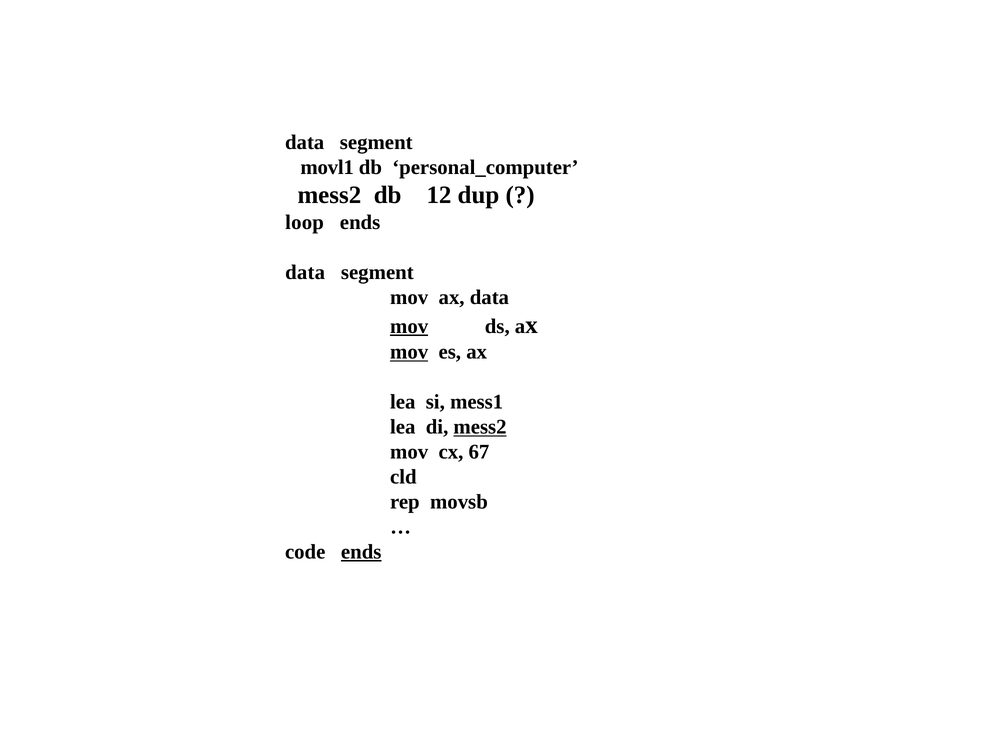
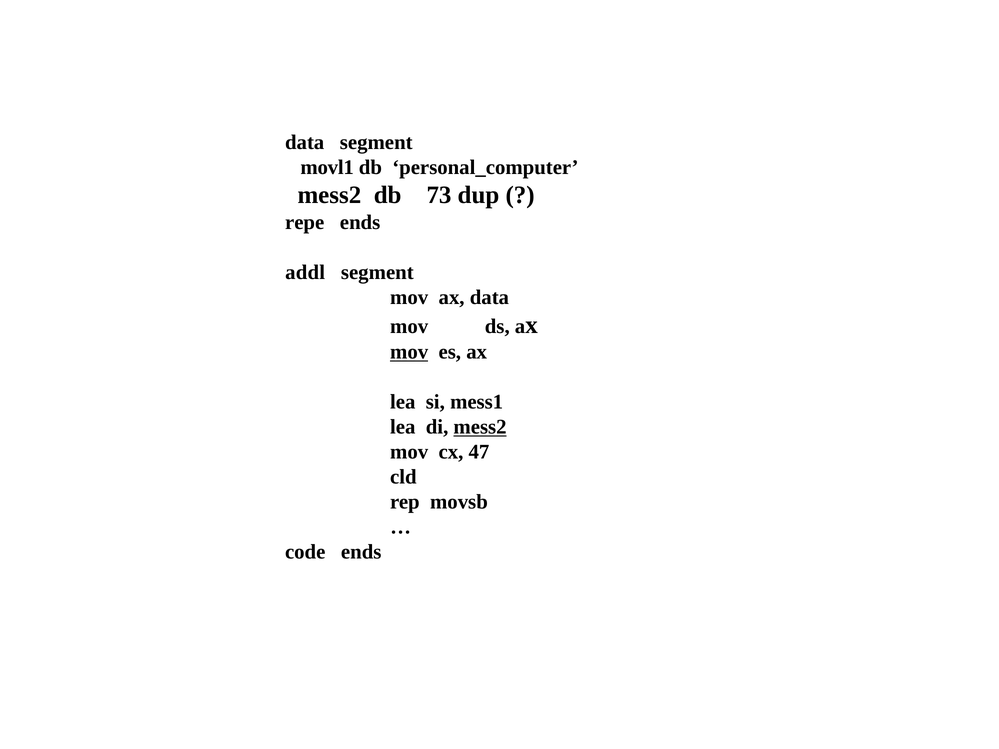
12: 12 -> 73
loop: loop -> repe
data at (305, 272): data -> addl
mov at (409, 326) underline: present -> none
67: 67 -> 47
ends at (361, 552) underline: present -> none
